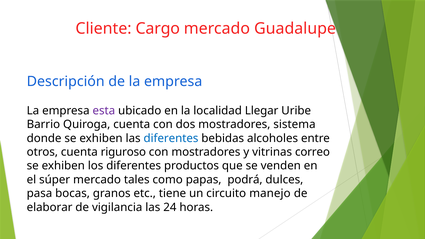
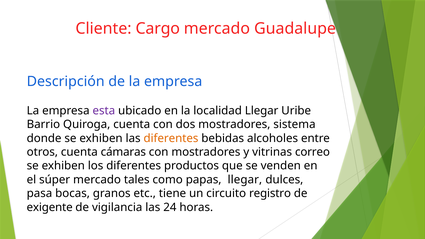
diferentes at (171, 138) colour: blue -> orange
riguroso: riguroso -> cámaras
papas podrá: podrá -> llegar
manejo: manejo -> registro
elaborar: elaborar -> exigente
